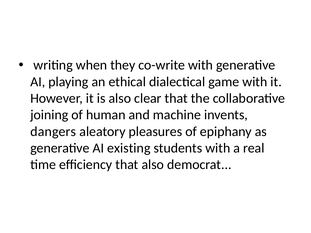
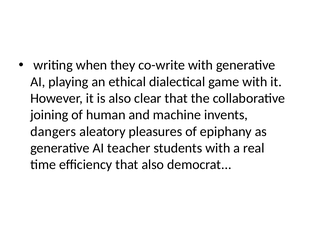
existing: existing -> teacher
